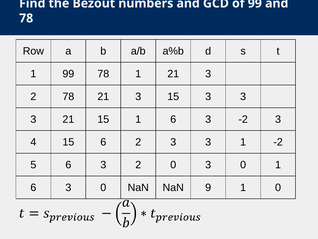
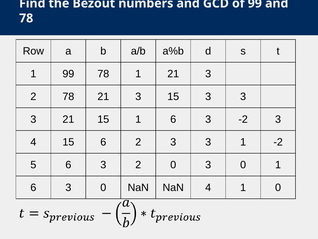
NaN 9: 9 -> 4
